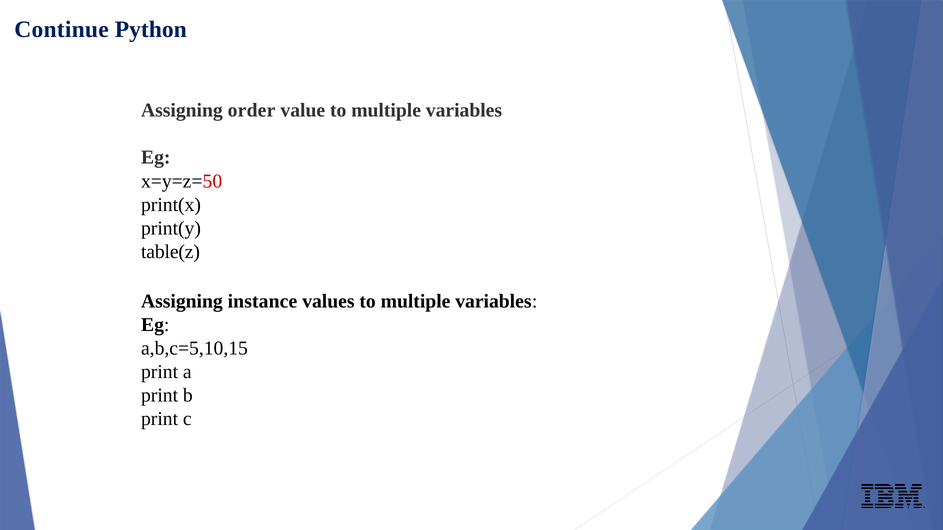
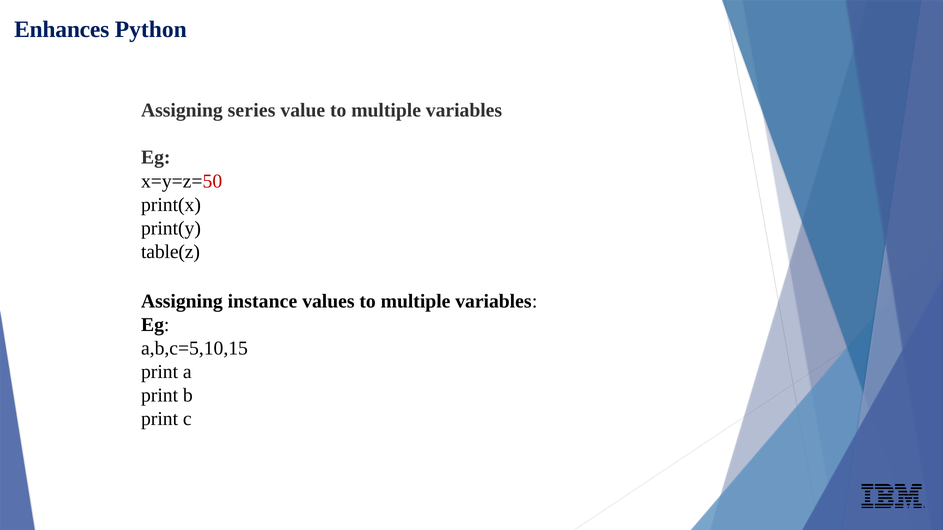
Continue: Continue -> Enhances
order: order -> series
